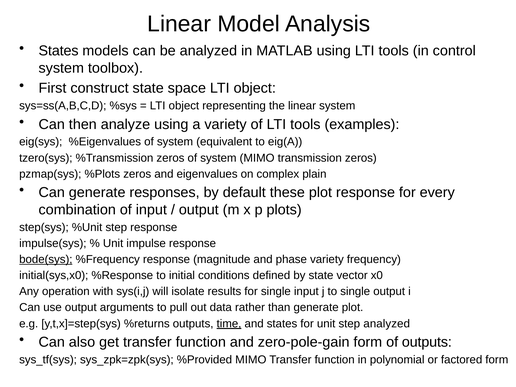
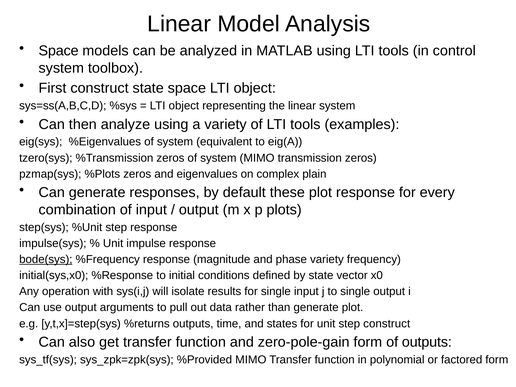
States at (59, 51): States -> Space
time underline: present -> none
step analyzed: analyzed -> construct
